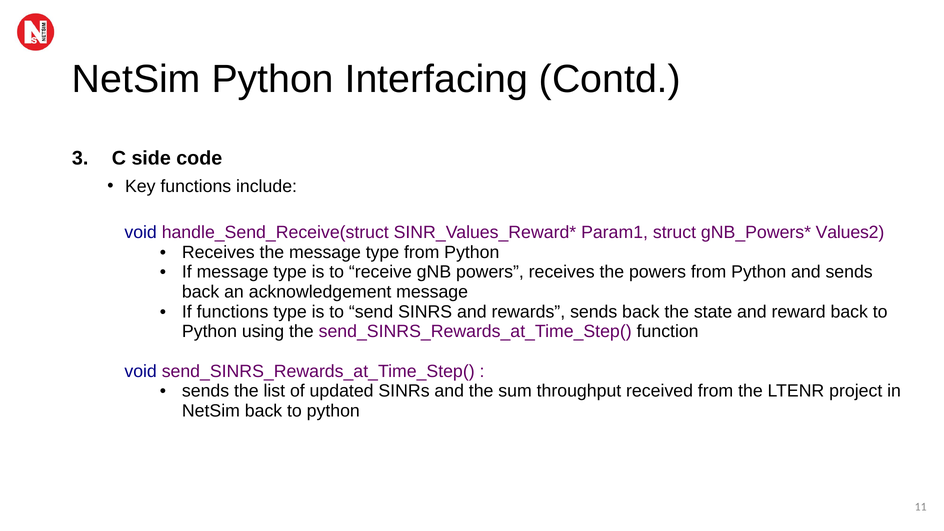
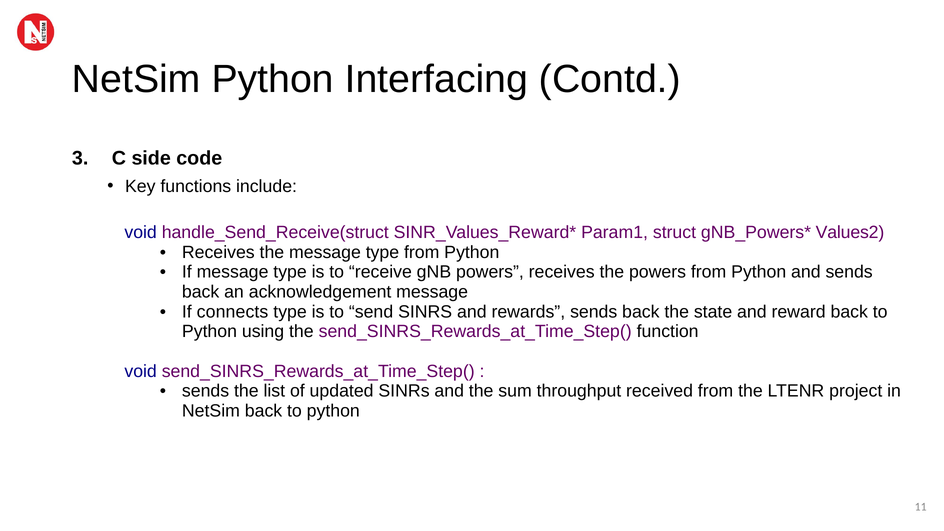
If functions: functions -> connects
